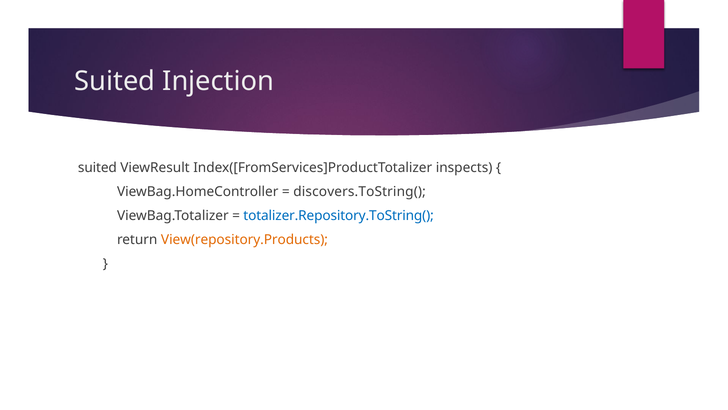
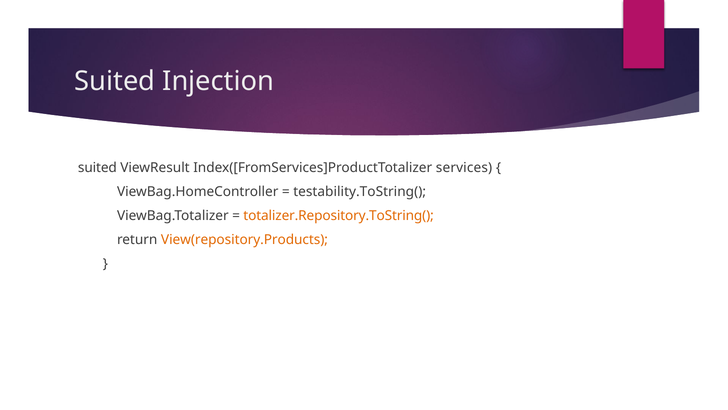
inspects: inspects -> services
discovers.ToString(: discovers.ToString( -> testability.ToString(
totalizer.Repository.ToString( colour: blue -> orange
